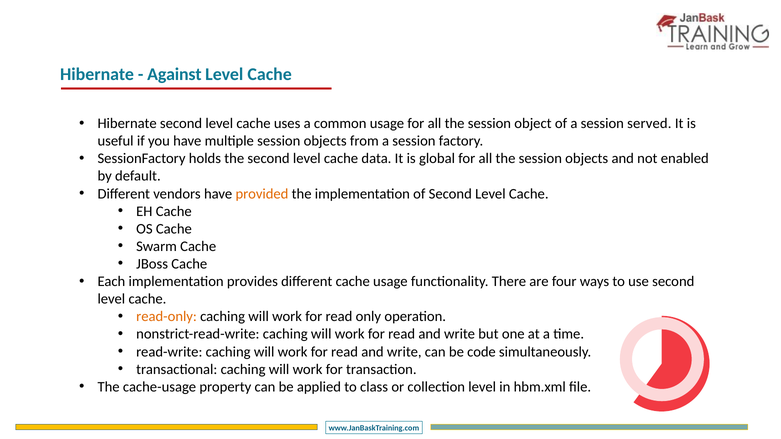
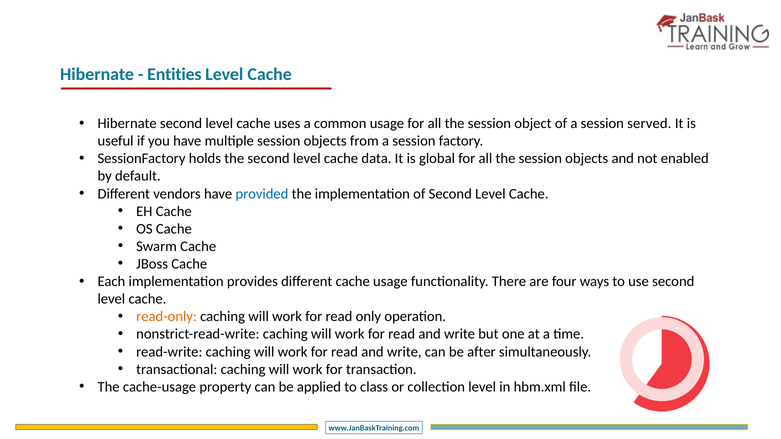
Against: Against -> Entities
provided colour: orange -> blue
code: code -> after
